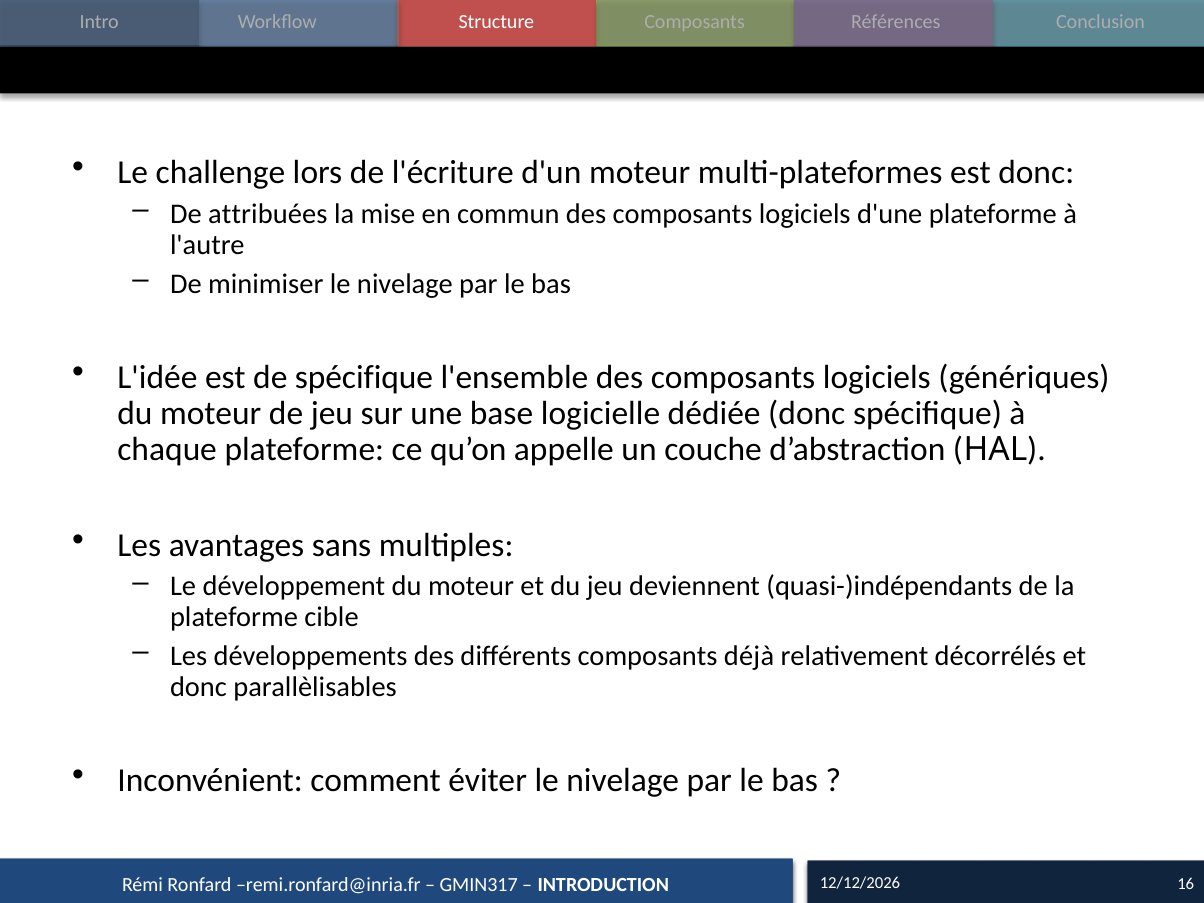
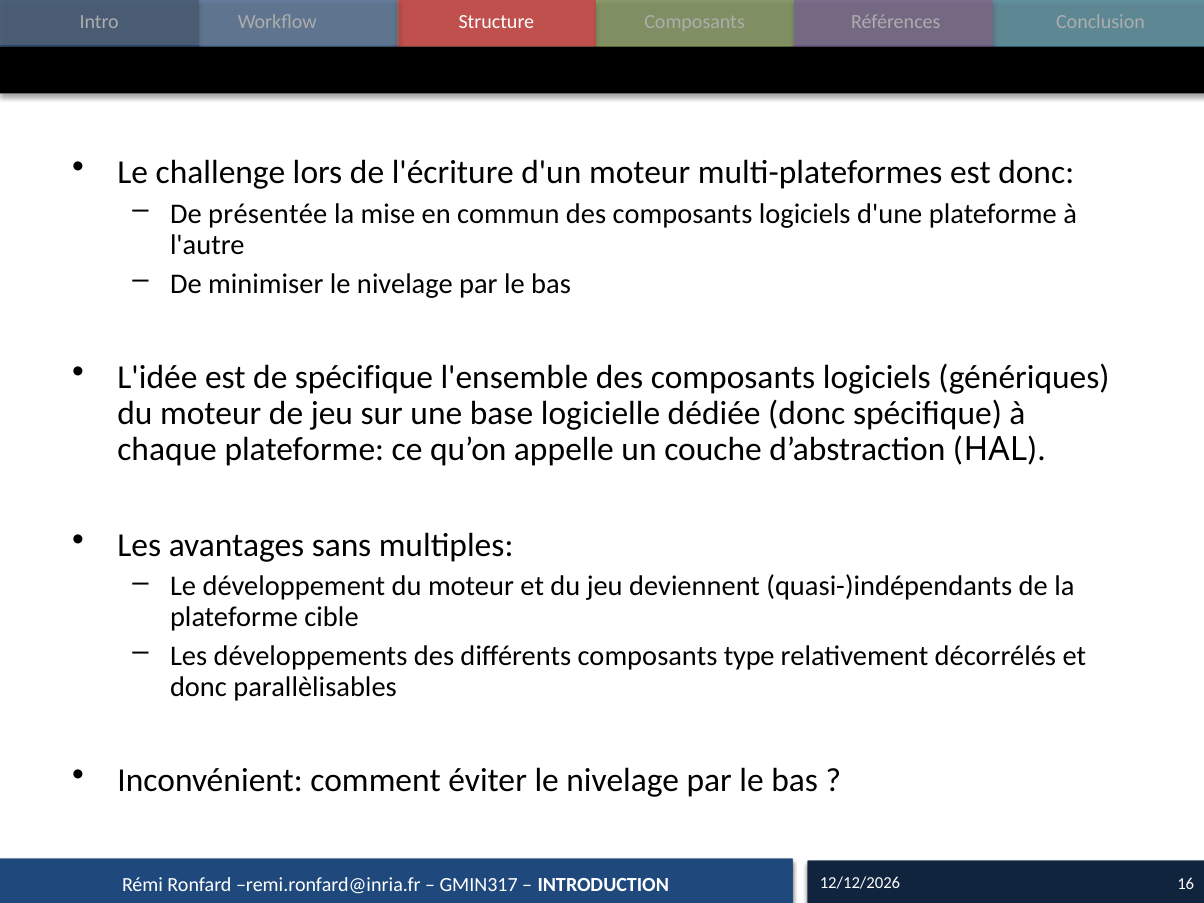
attribuées: attribuées -> présentée
déjà: déjà -> type
